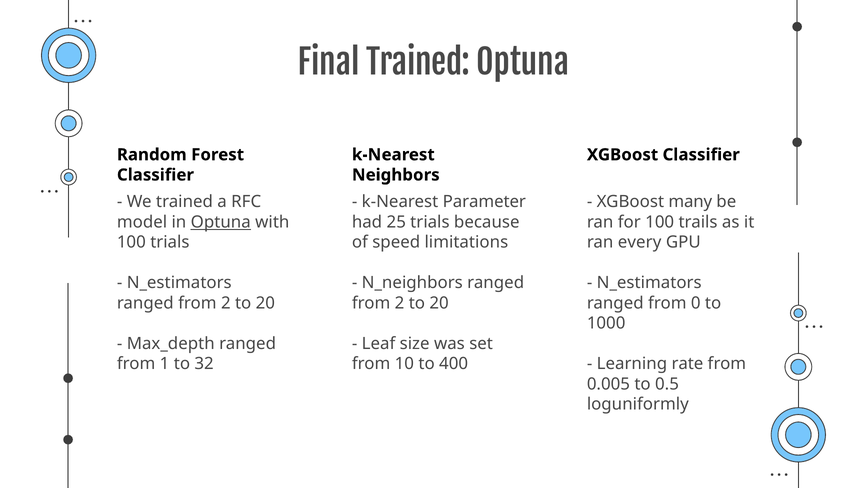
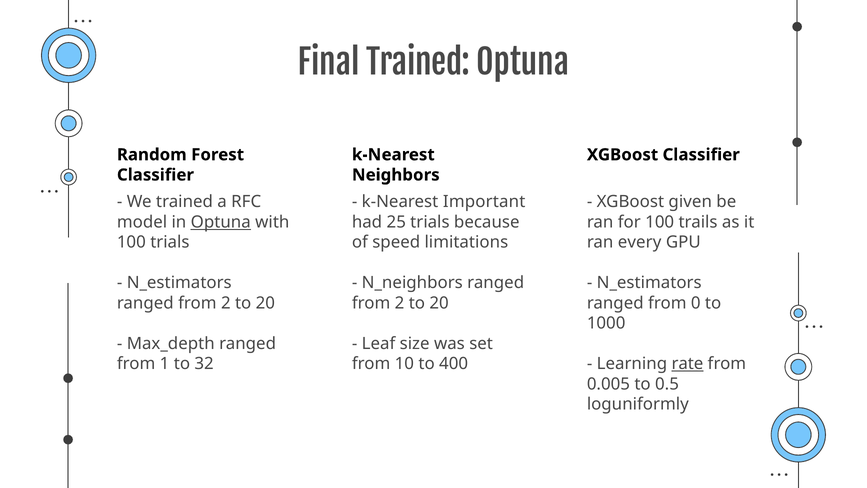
Parameter: Parameter -> Important
many: many -> given
rate underline: none -> present
